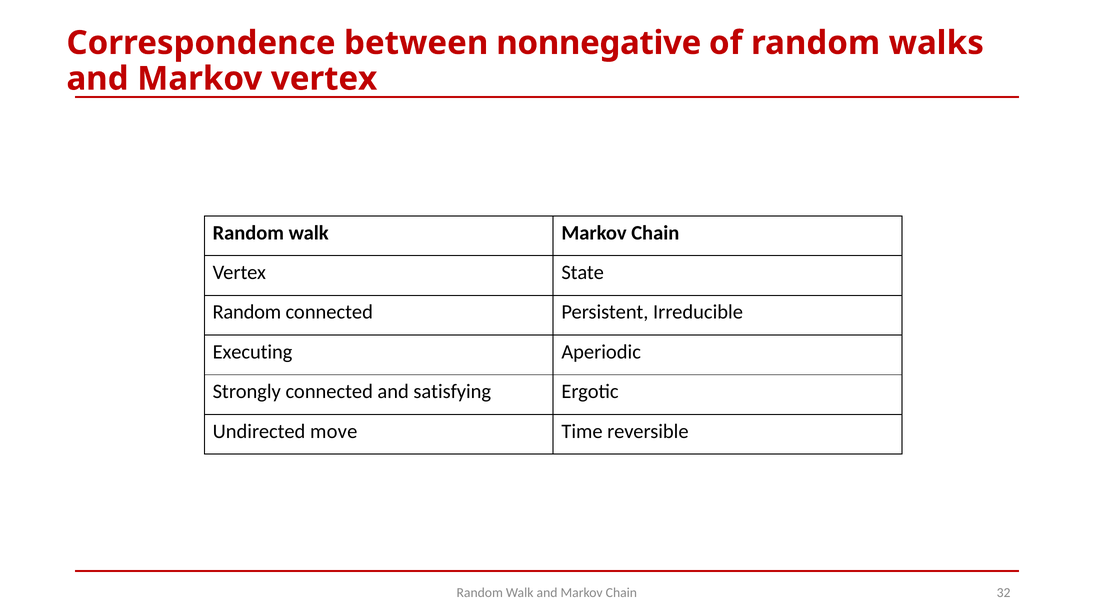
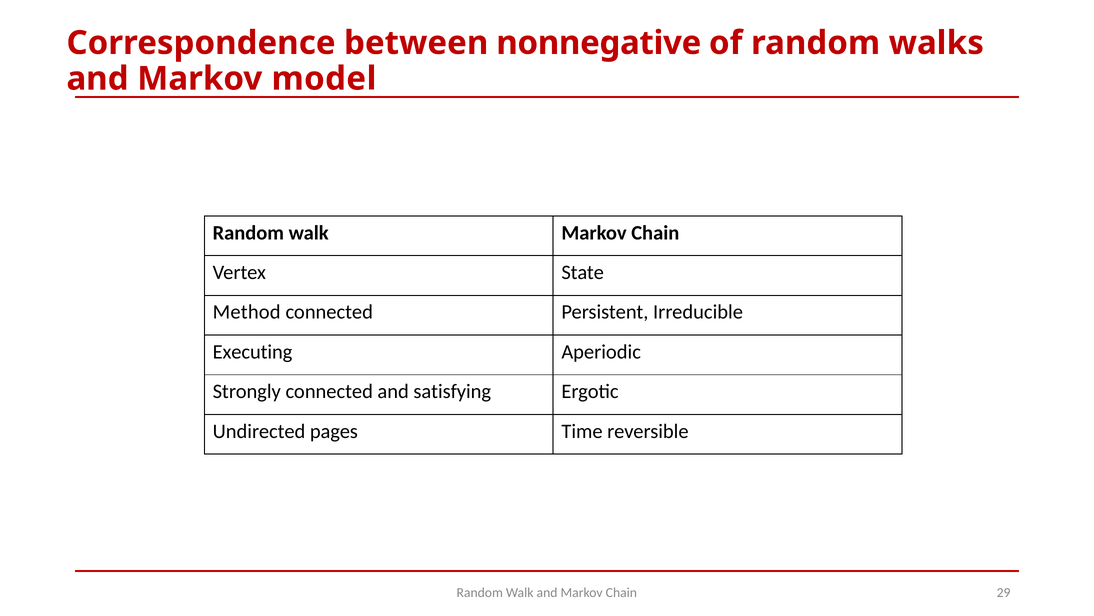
Markov vertex: vertex -> model
Random at (247, 312): Random -> Method
move: move -> pages
32: 32 -> 29
